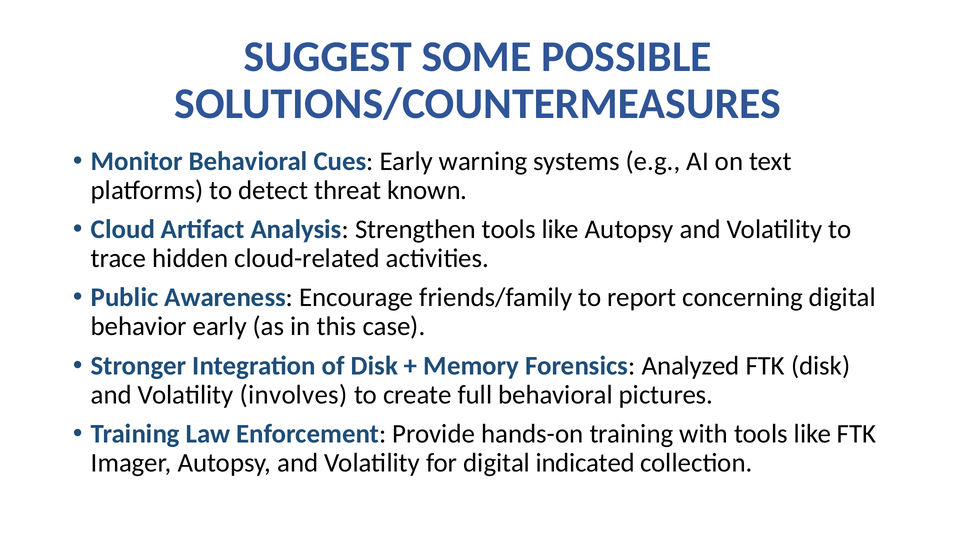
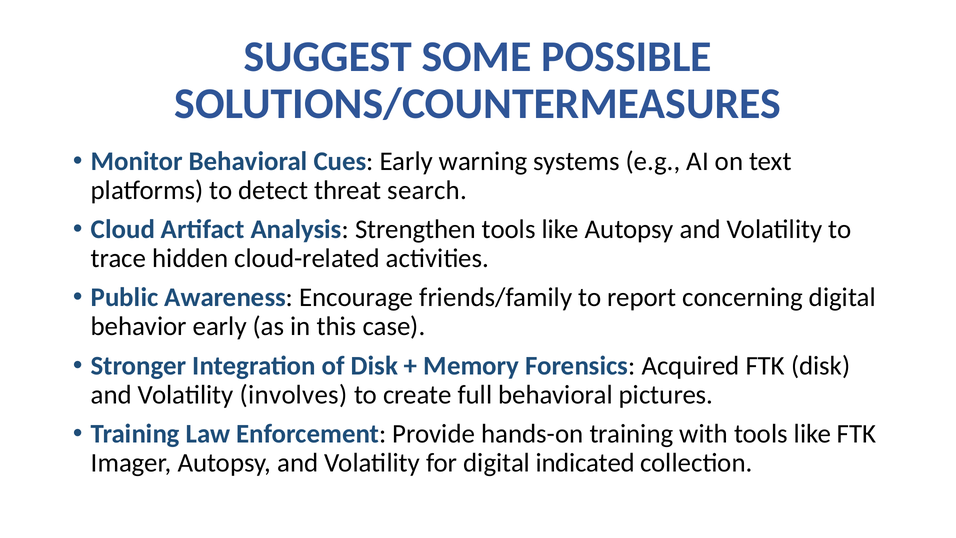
known: known -> search
Analyzed: Analyzed -> Acquired
